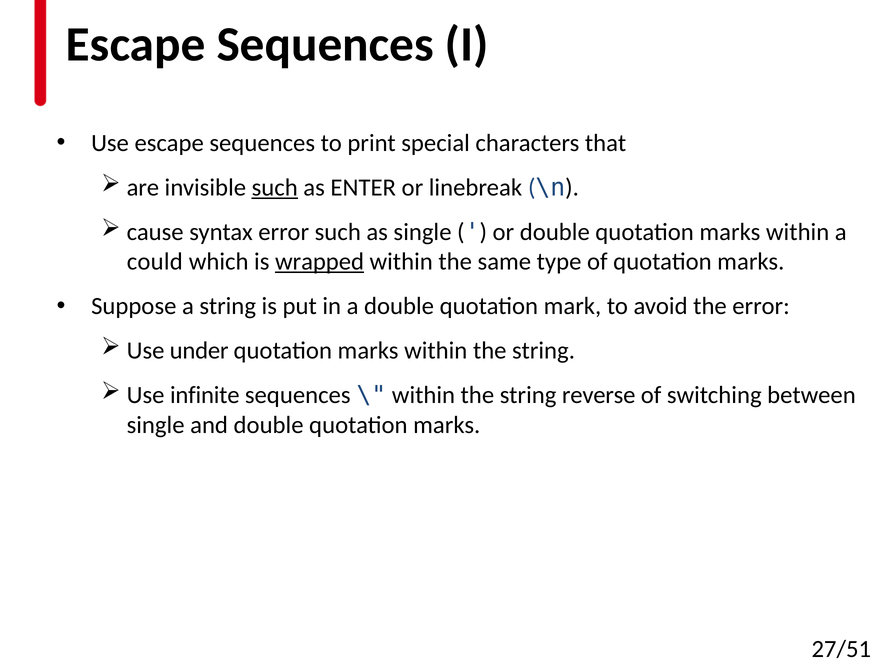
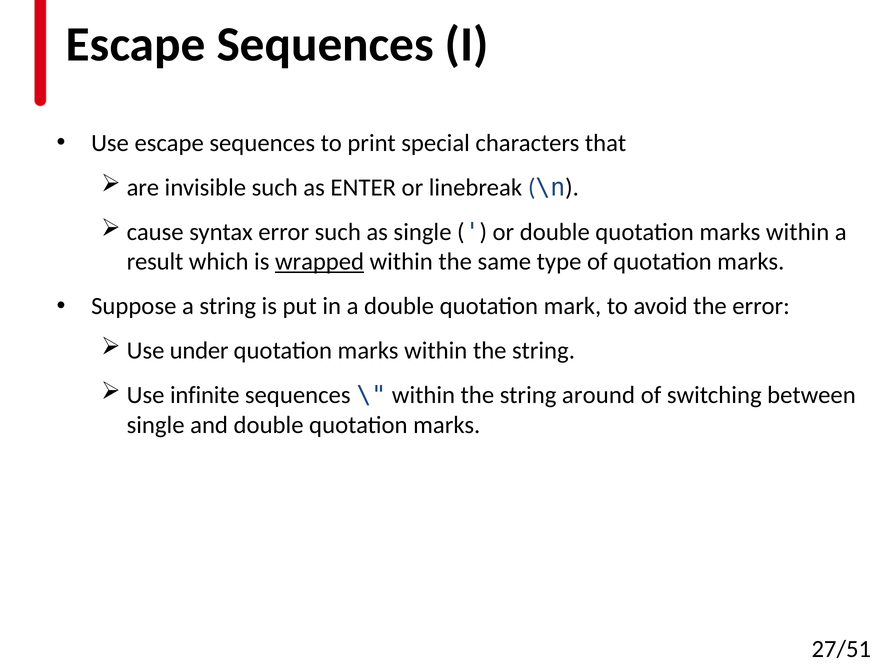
such at (275, 188) underline: present -> none
could: could -> result
reverse: reverse -> around
